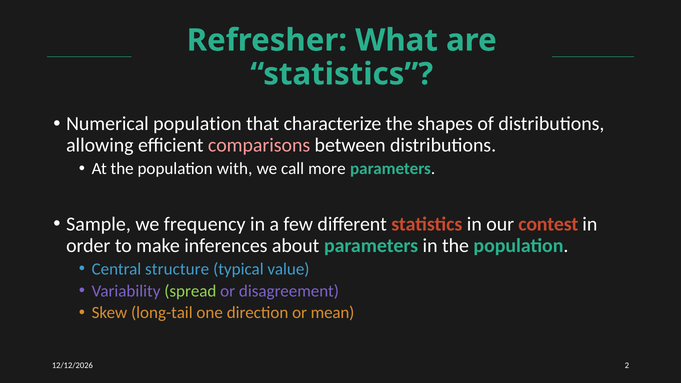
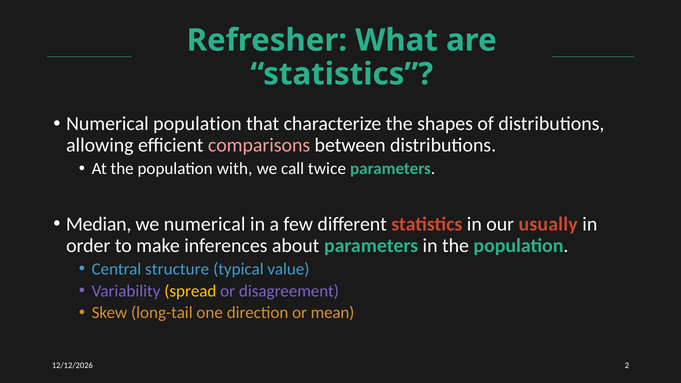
more: more -> twice
Sample: Sample -> Median
we frequency: frequency -> numerical
contest: contest -> usually
spread colour: light green -> yellow
